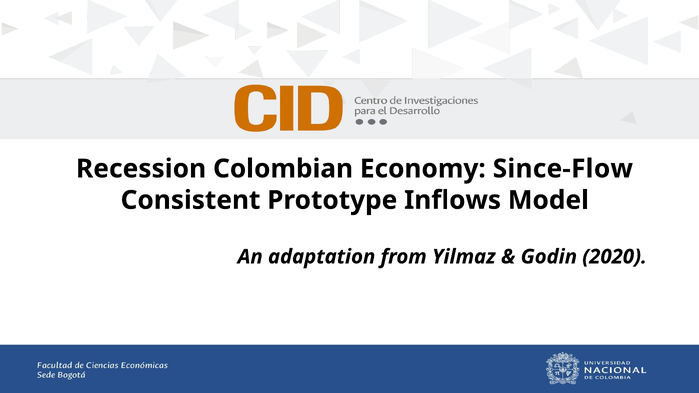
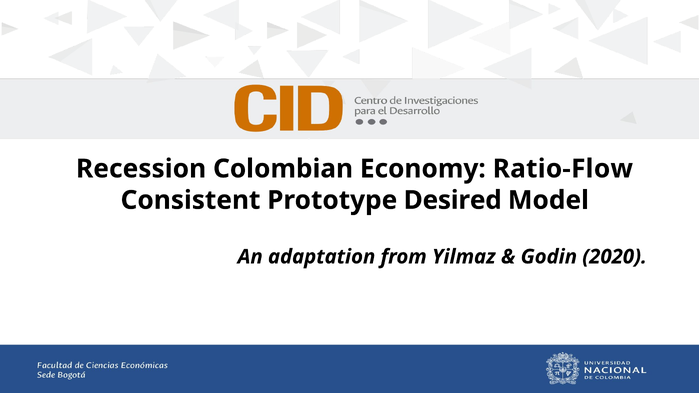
Since-Flow: Since-Flow -> Ratio-Flow
Inflows: Inflows -> Desired
